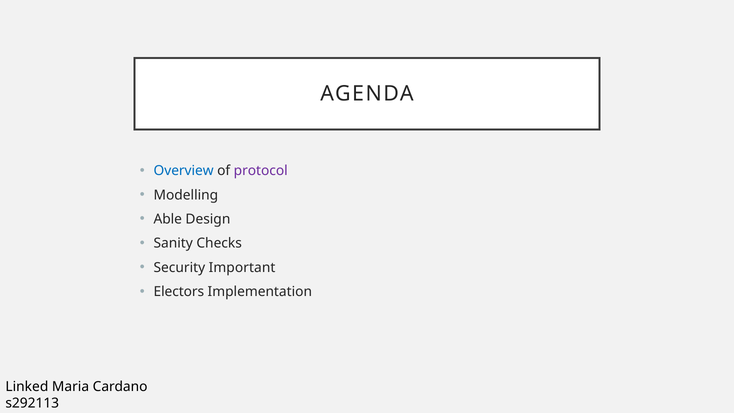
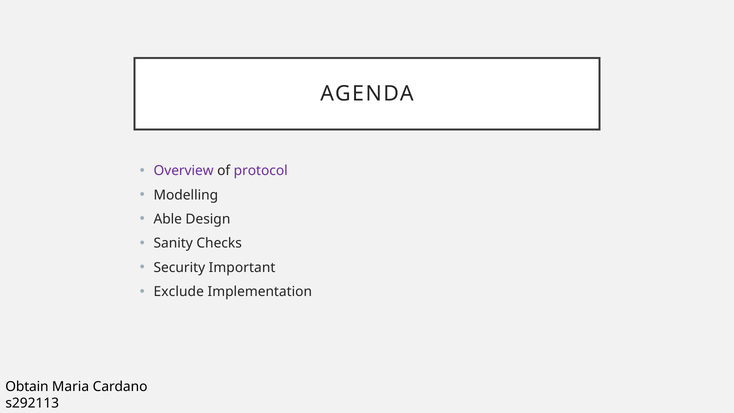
Overview colour: blue -> purple
Electors: Electors -> Exclude
Linked: Linked -> Obtain
